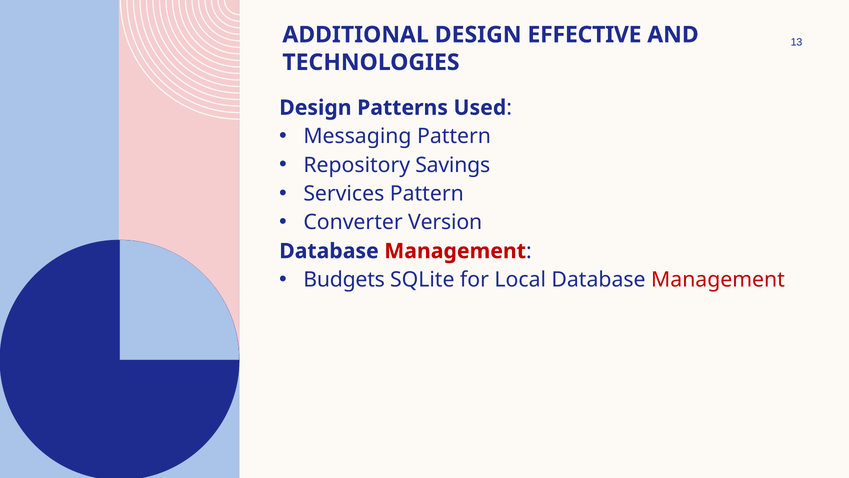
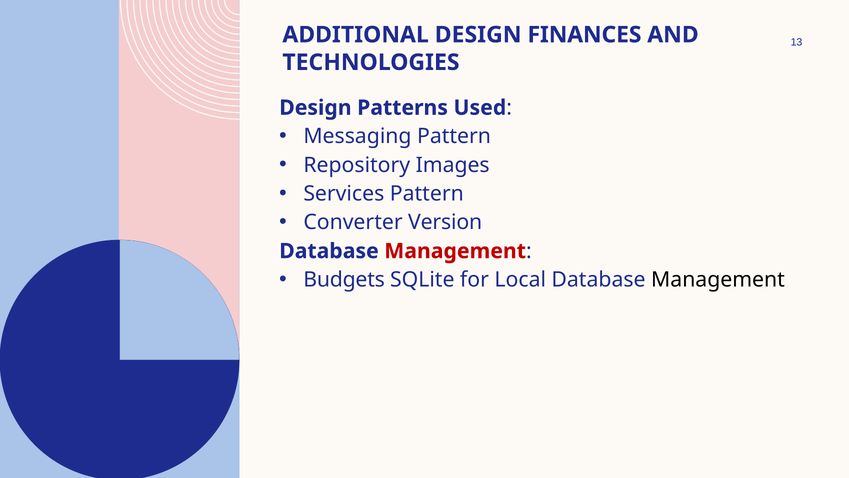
EFFECTIVE: EFFECTIVE -> FINANCES
Savings: Savings -> Images
Management at (718, 280) colour: red -> black
